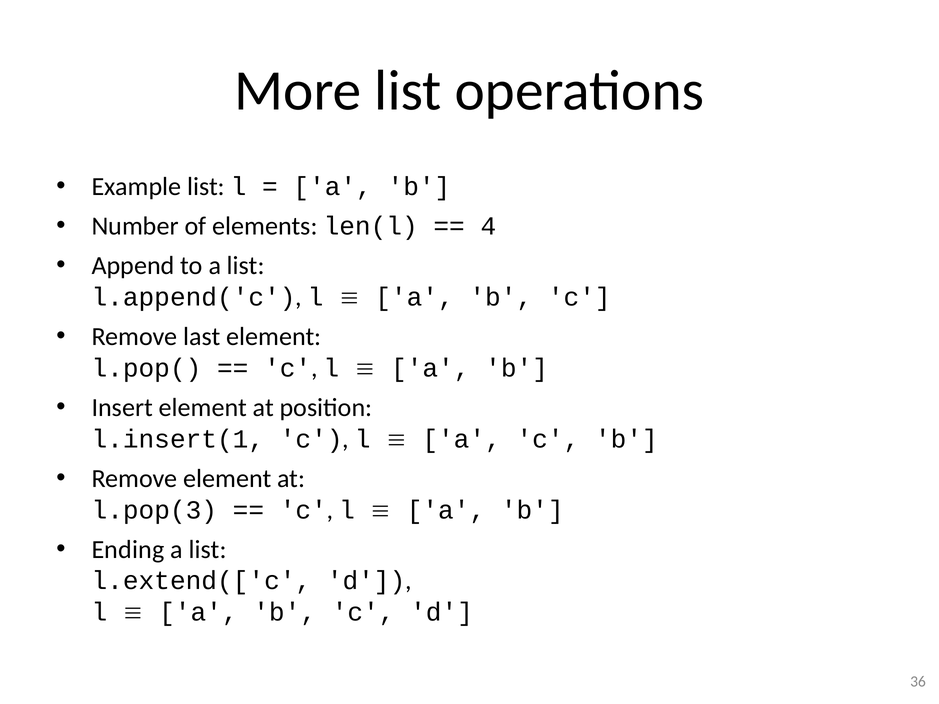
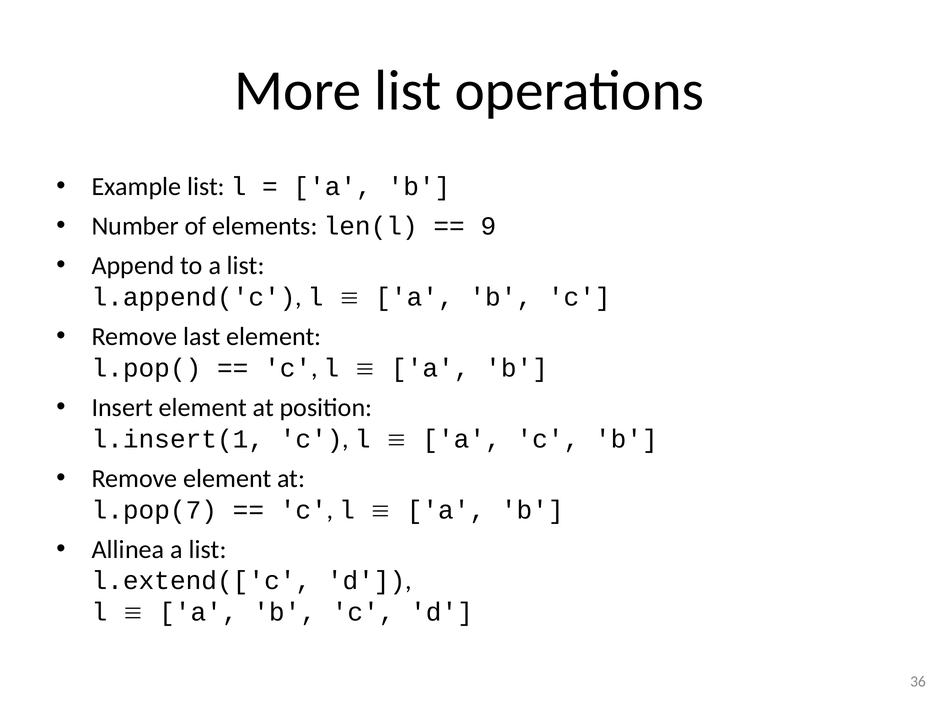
4: 4 -> 9
l.pop(3: l.pop(3 -> l.pop(7
Ending: Ending -> Allinea
